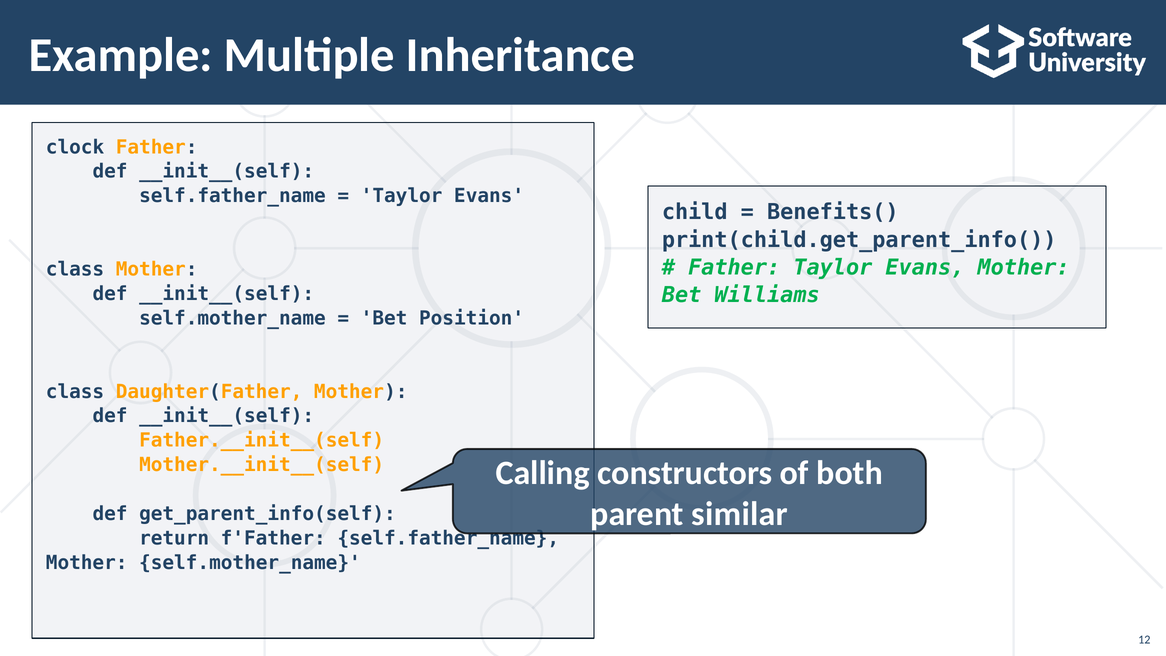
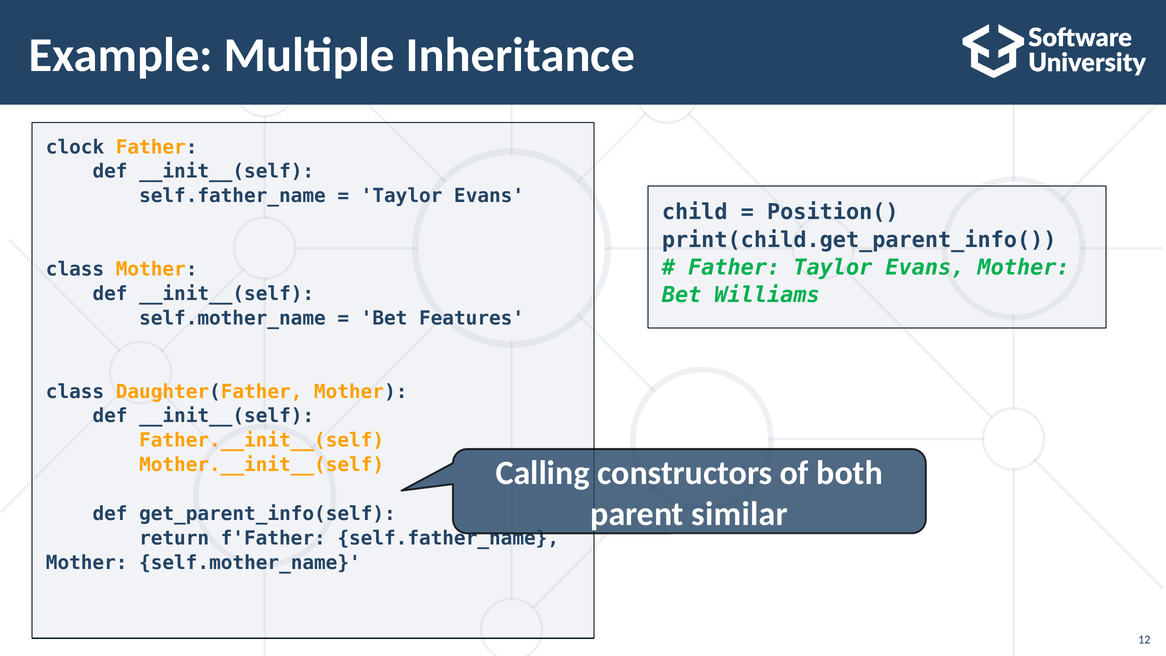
Benefits(: Benefits( -> Position(
Position: Position -> Features
